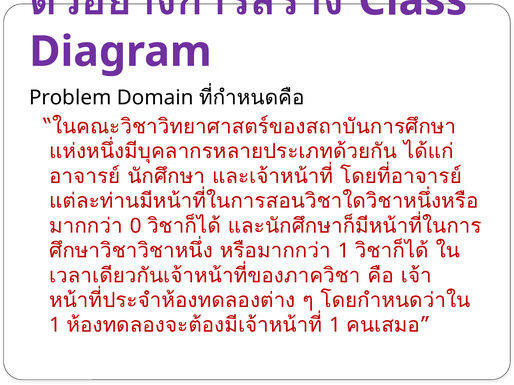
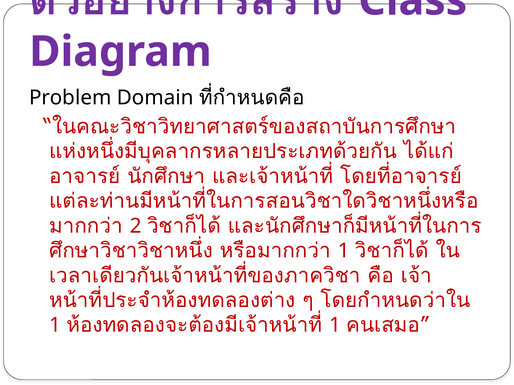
0: 0 -> 2
